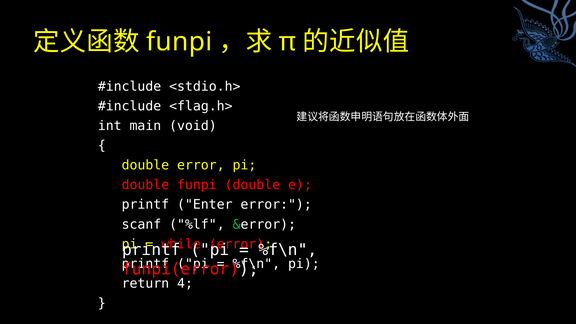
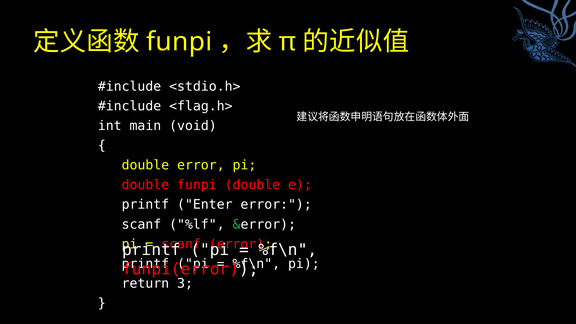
while at (181, 244): while -> scanf
4: 4 -> 3
